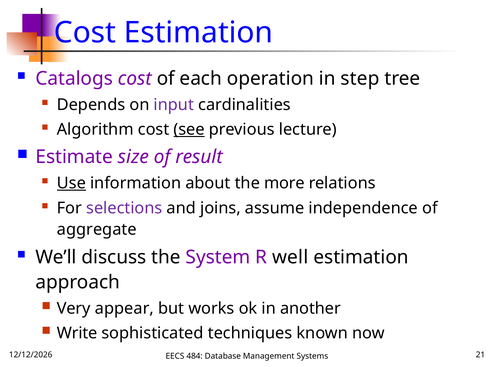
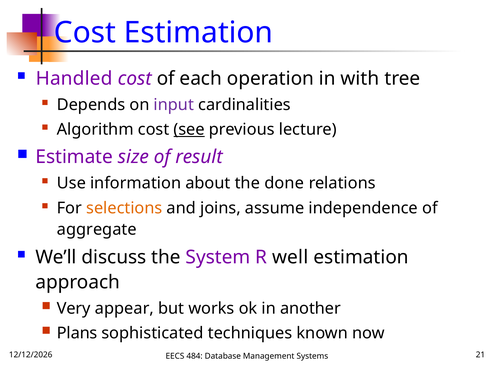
Catalogs: Catalogs -> Handled
step: step -> with
Use underline: present -> none
more: more -> done
selections colour: purple -> orange
Write: Write -> Plans
